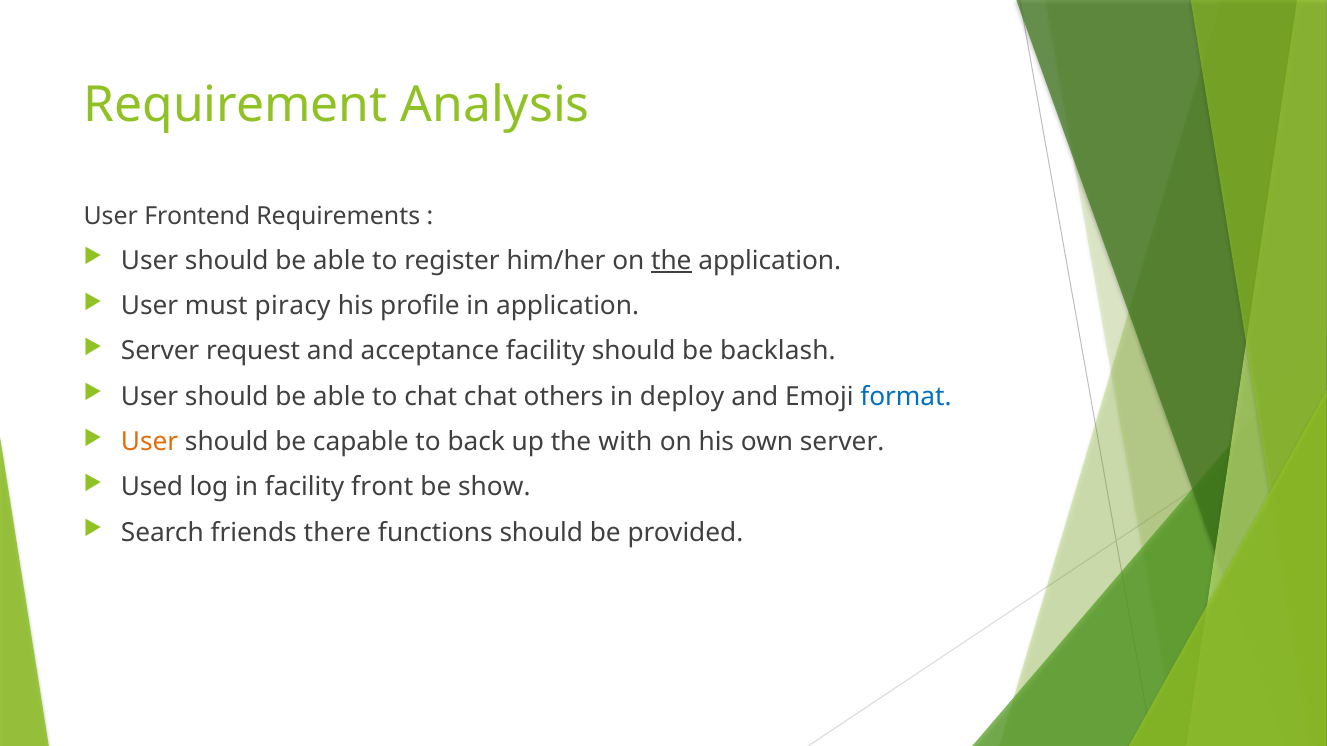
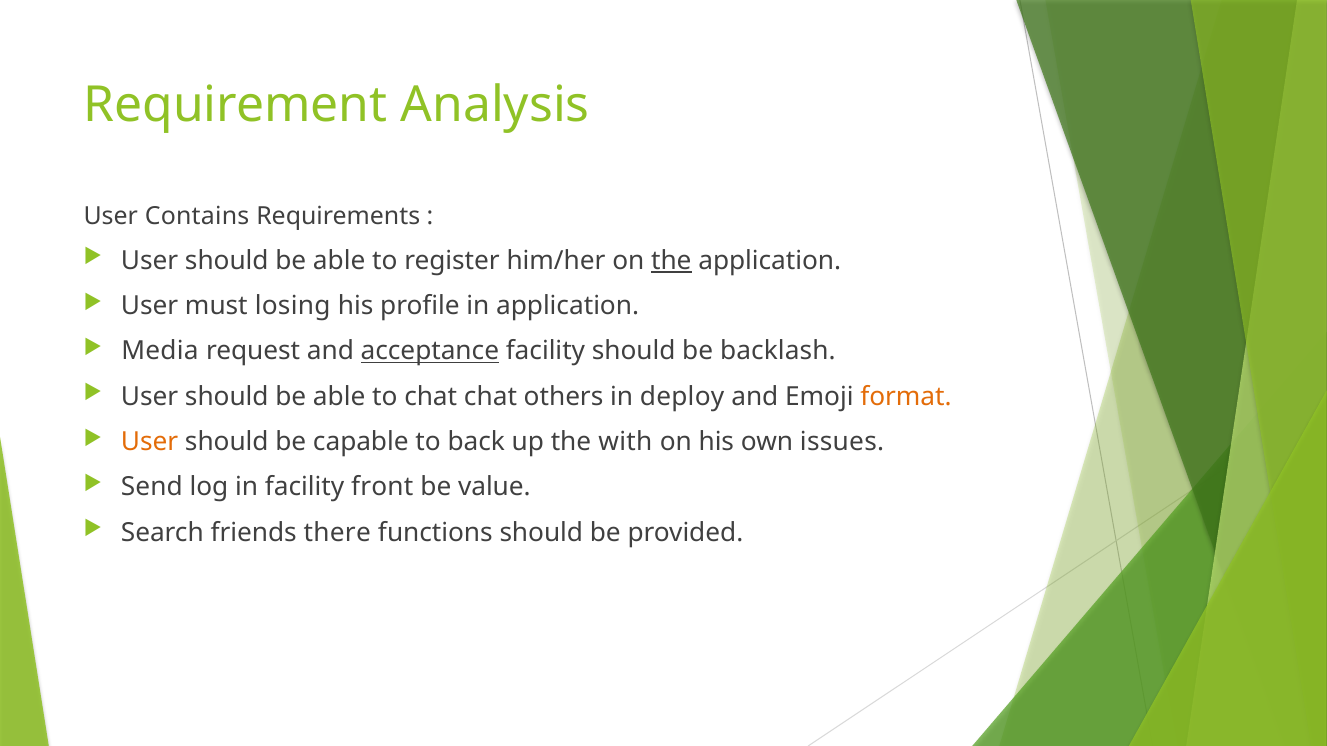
Frontend: Frontend -> Contains
piracy: piracy -> losing
Server at (160, 352): Server -> Media
acceptance underline: none -> present
format colour: blue -> orange
own server: server -> issues
Used: Used -> Send
show: show -> value
